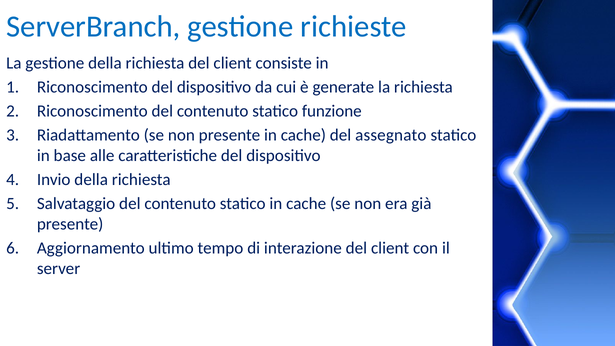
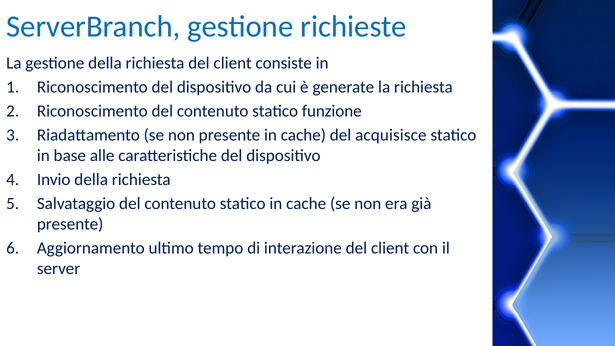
assegnato: assegnato -> acquisisce
